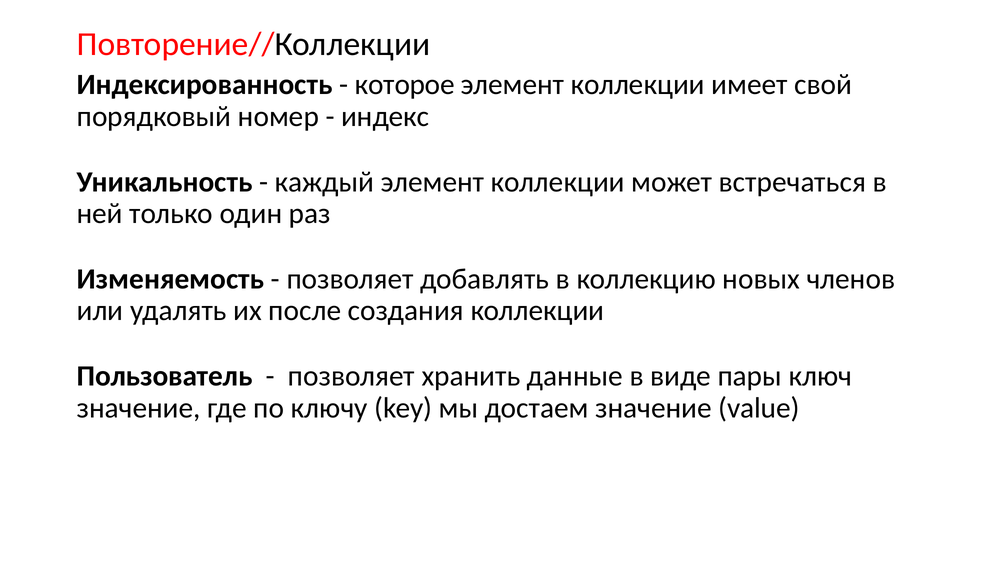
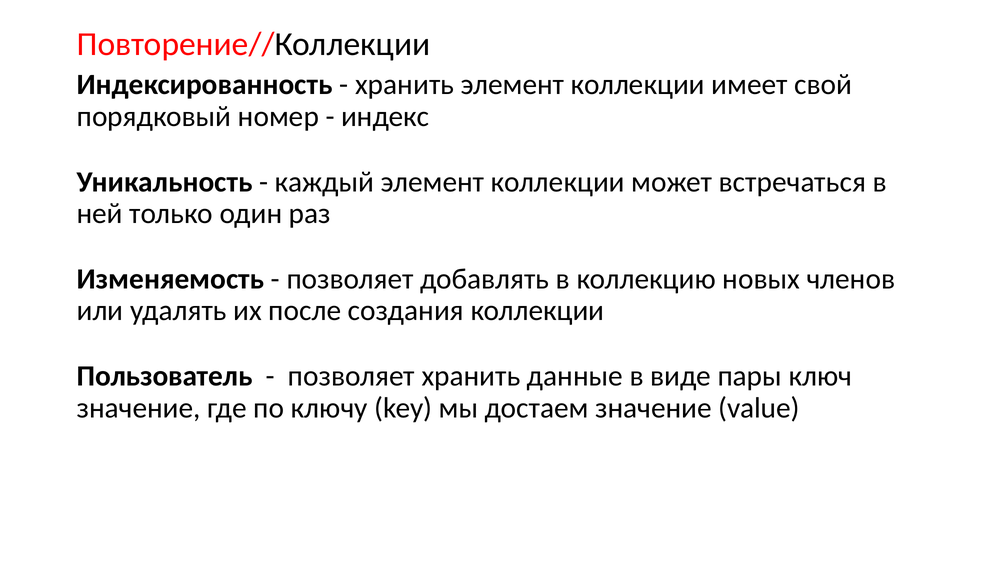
которое at (405, 85): которое -> хранить
